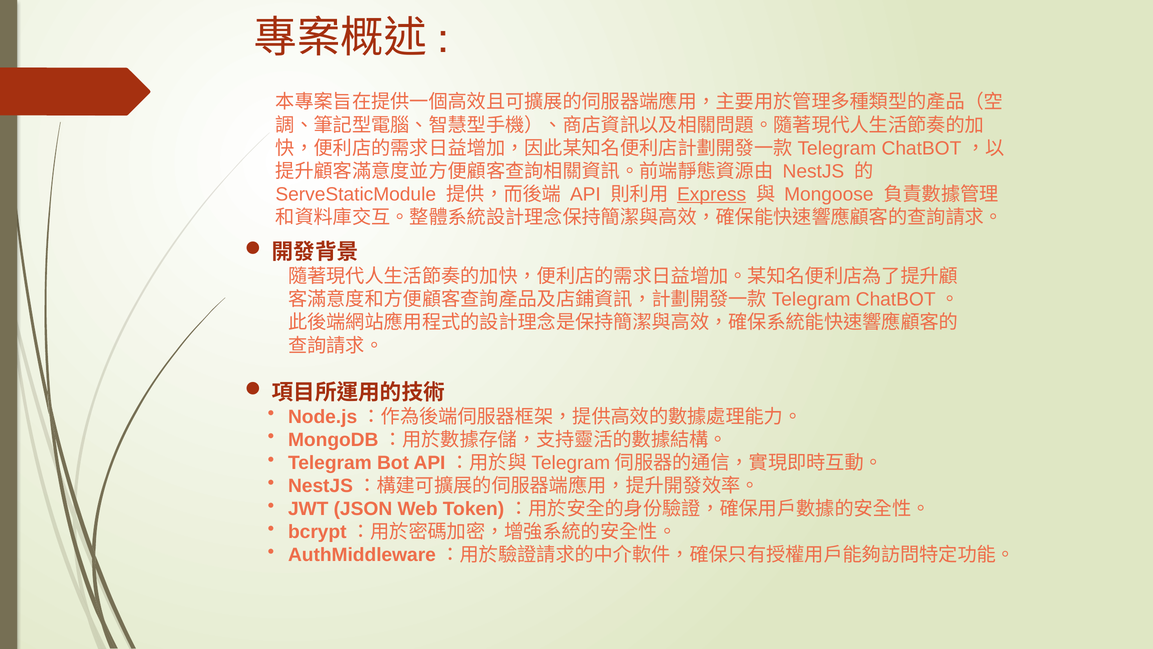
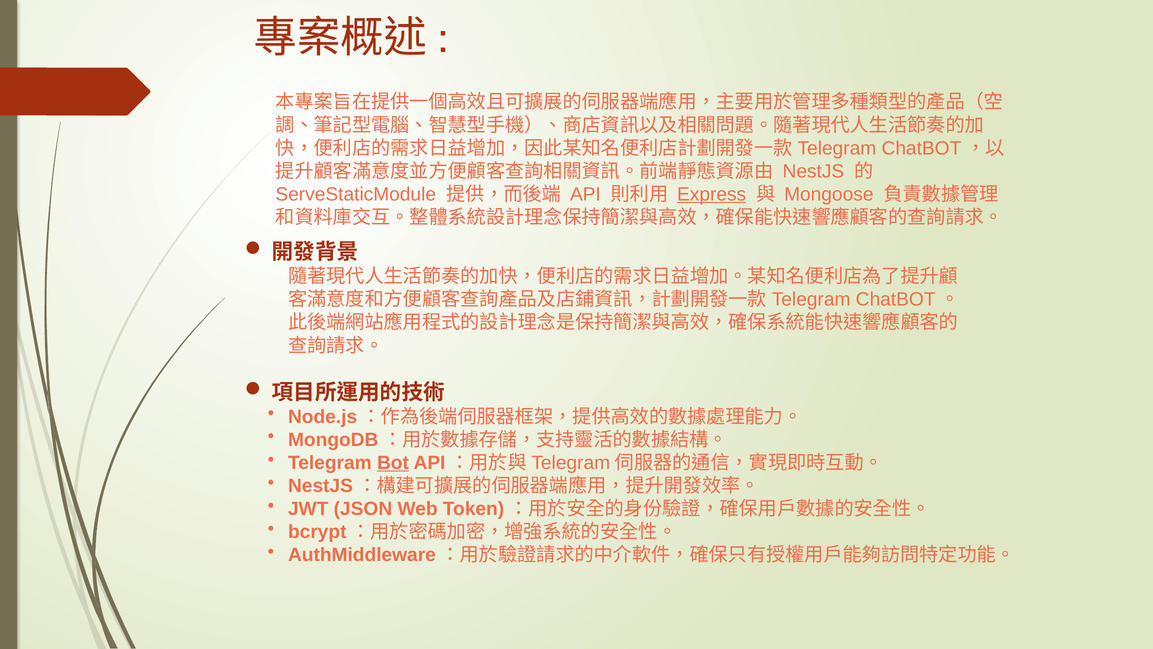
Bot underline: none -> present
